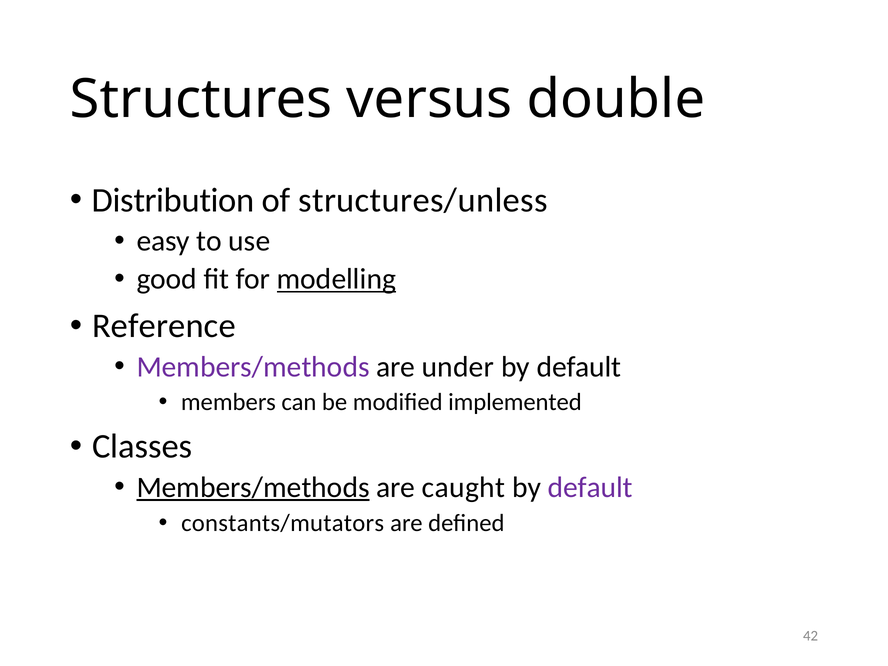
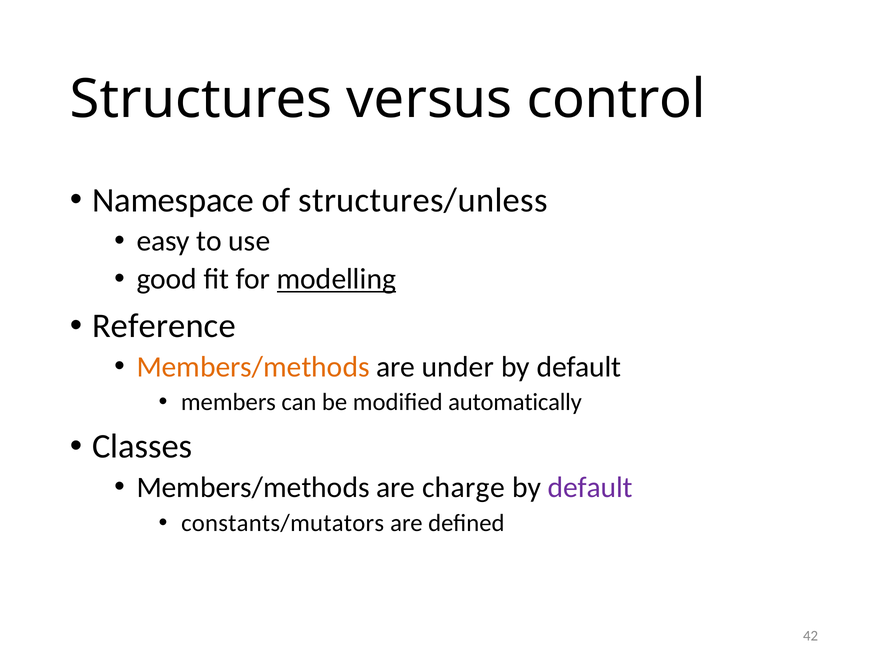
double: double -> control
Distribution: Distribution -> Namespace
Members/methods at (253, 367) colour: purple -> orange
implemented: implemented -> automatically
Members/methods at (253, 487) underline: present -> none
caught: caught -> charge
